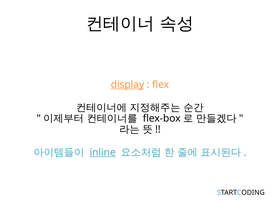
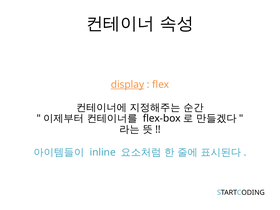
inline underline: present -> none
